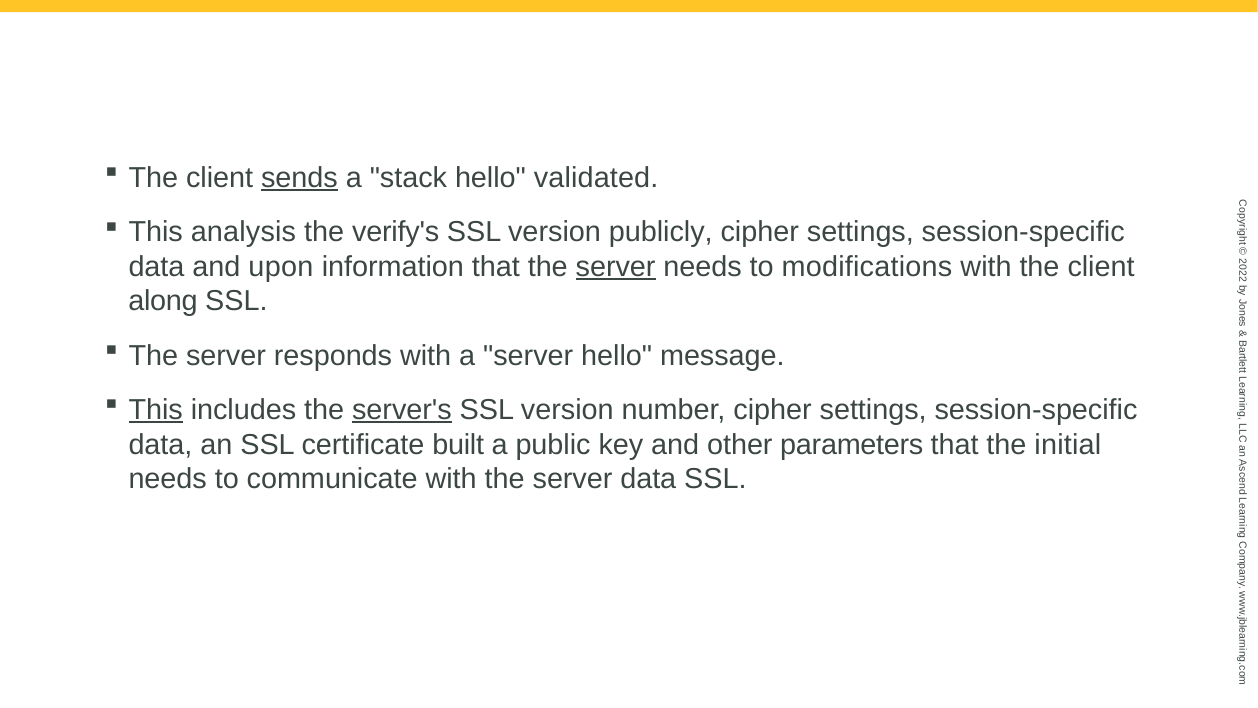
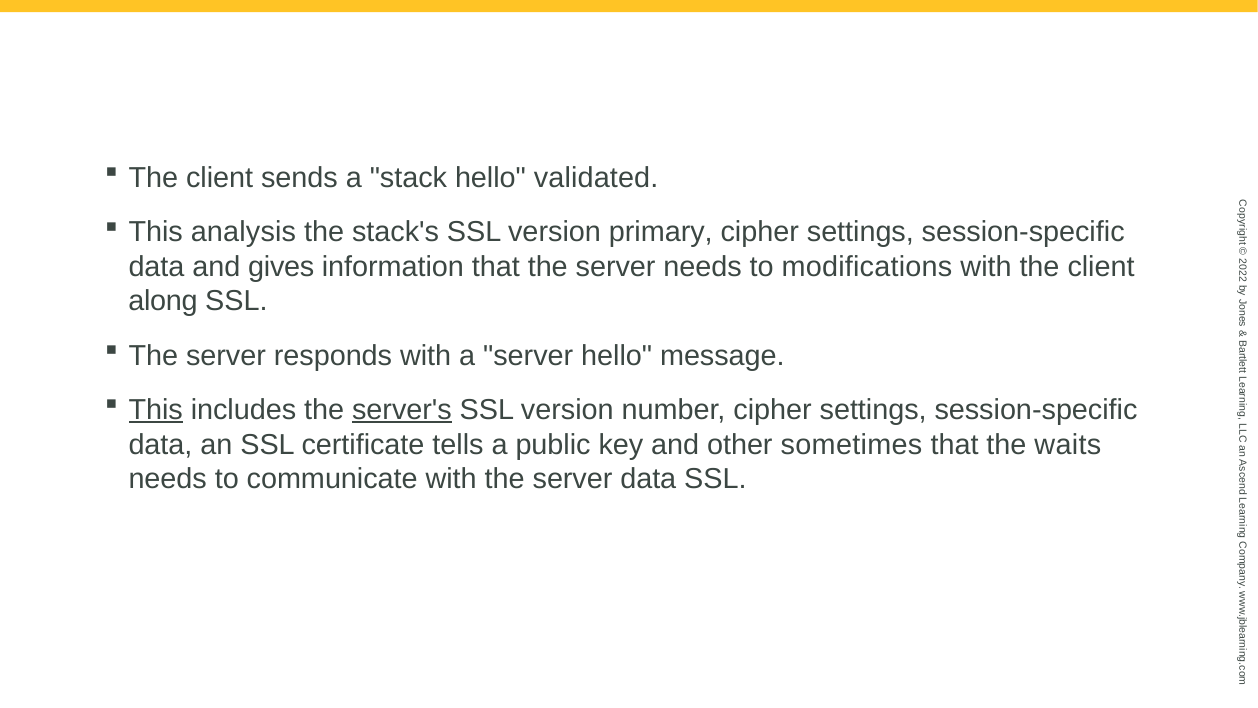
sends underline: present -> none
verify's: verify's -> stack's
publicly: publicly -> primary
upon: upon -> gives
server at (616, 267) underline: present -> none
built: built -> tells
parameters: parameters -> sometimes
initial: initial -> waits
